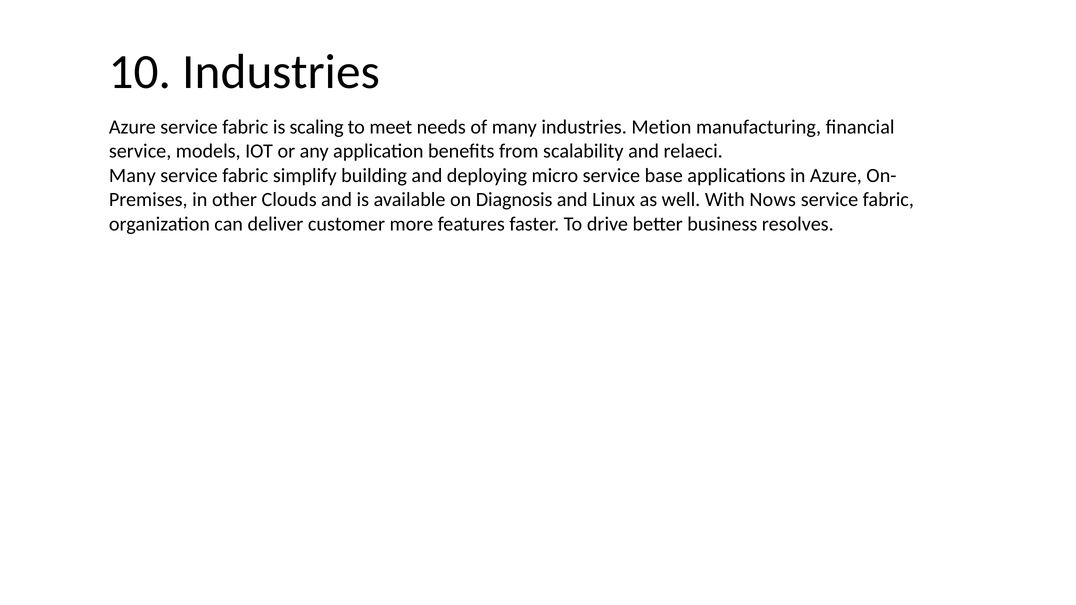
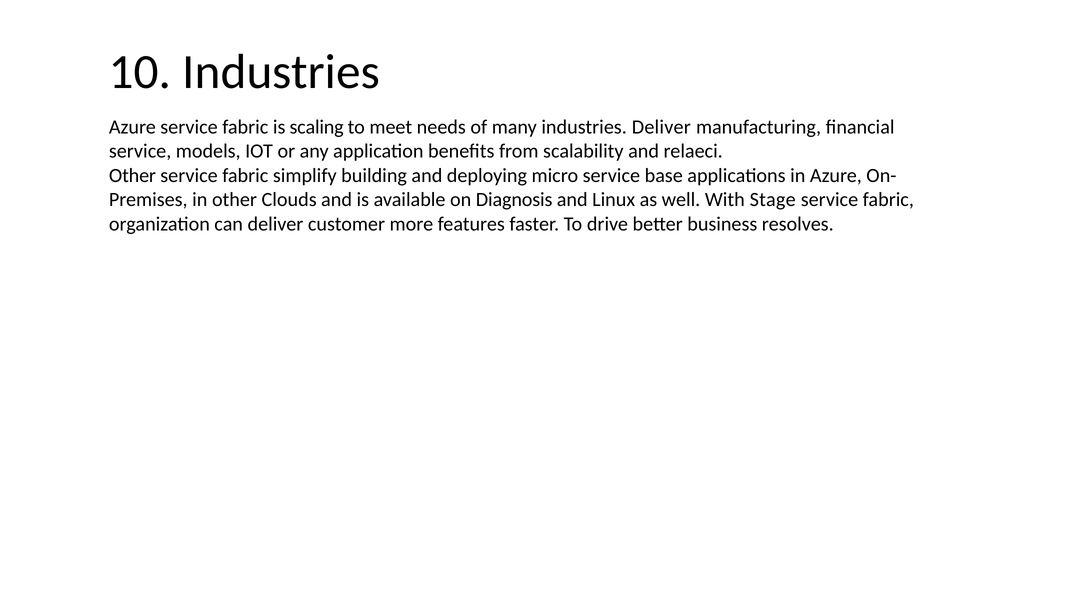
industries Metion: Metion -> Deliver
Many at (132, 176): Many -> Other
Nows: Nows -> Stage
